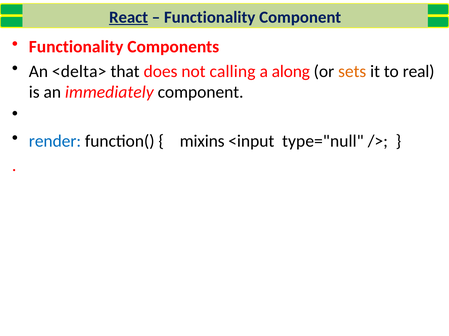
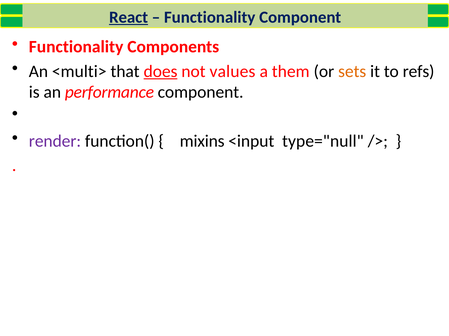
<delta>: <delta> -> <multi>
does underline: none -> present
calling: calling -> values
along: along -> them
real: real -> refs
immediately: immediately -> performance
render colour: blue -> purple
